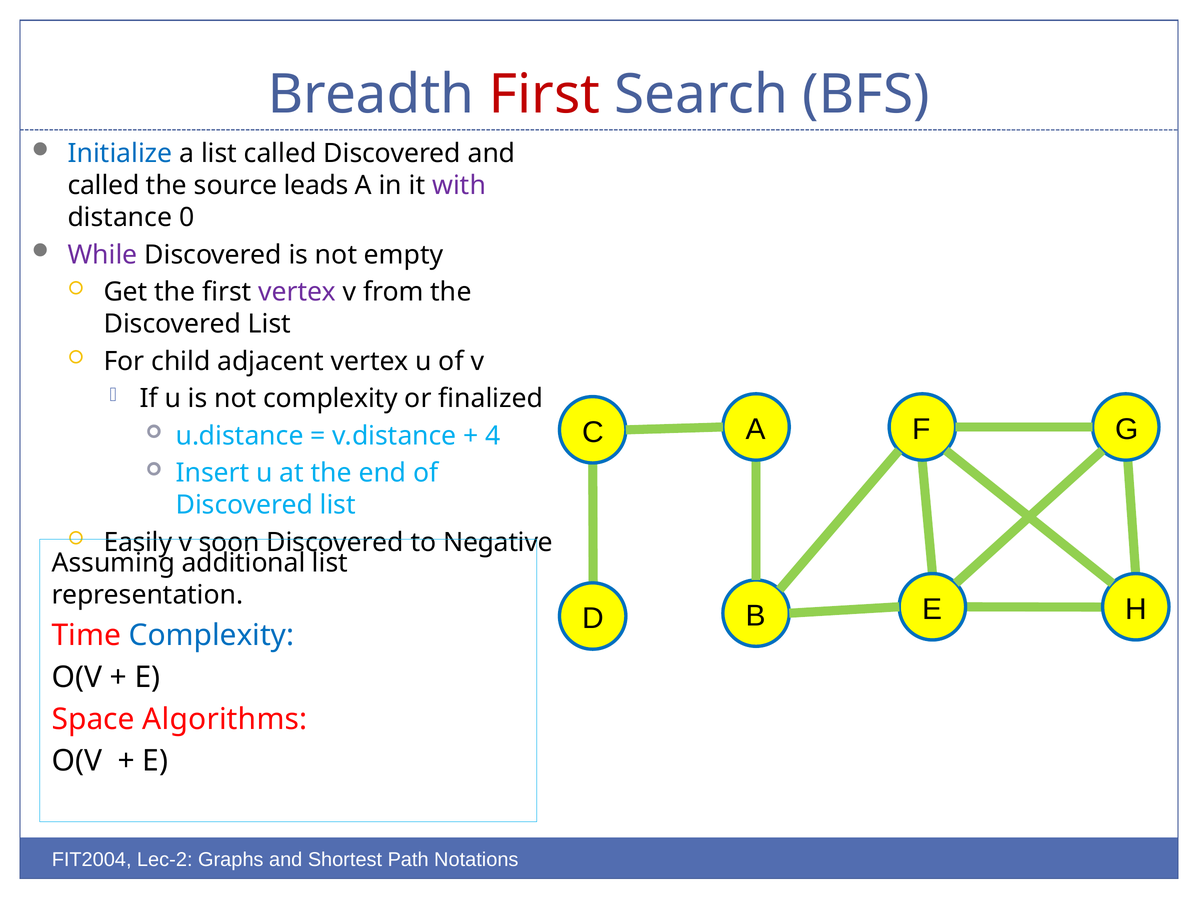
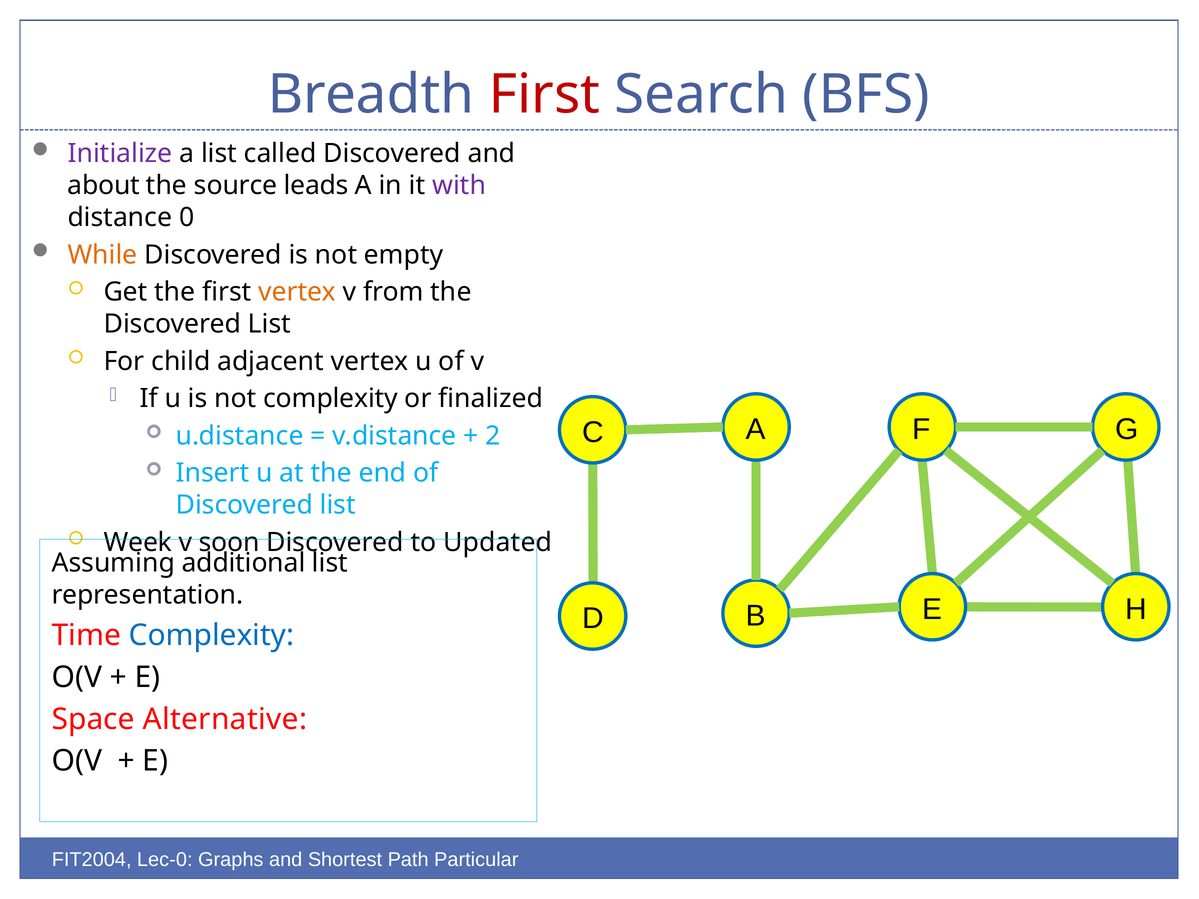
Initialize colour: blue -> purple
called at (104, 186): called -> about
While colour: purple -> orange
vertex at (297, 292) colour: purple -> orange
4: 4 -> 2
Easily: Easily -> Week
Negative: Negative -> Updated
Algorithms: Algorithms -> Alternative
Lec-2: Lec-2 -> Lec-0
Notations: Notations -> Particular
